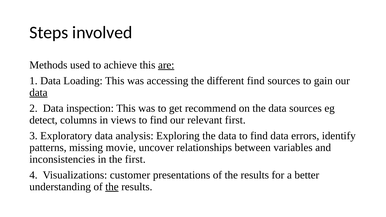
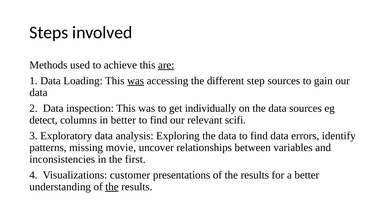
was at (136, 81) underline: none -> present
different find: find -> step
data at (38, 93) underline: present -> none
recommend: recommend -> individually
in views: views -> better
relevant first: first -> scifi
